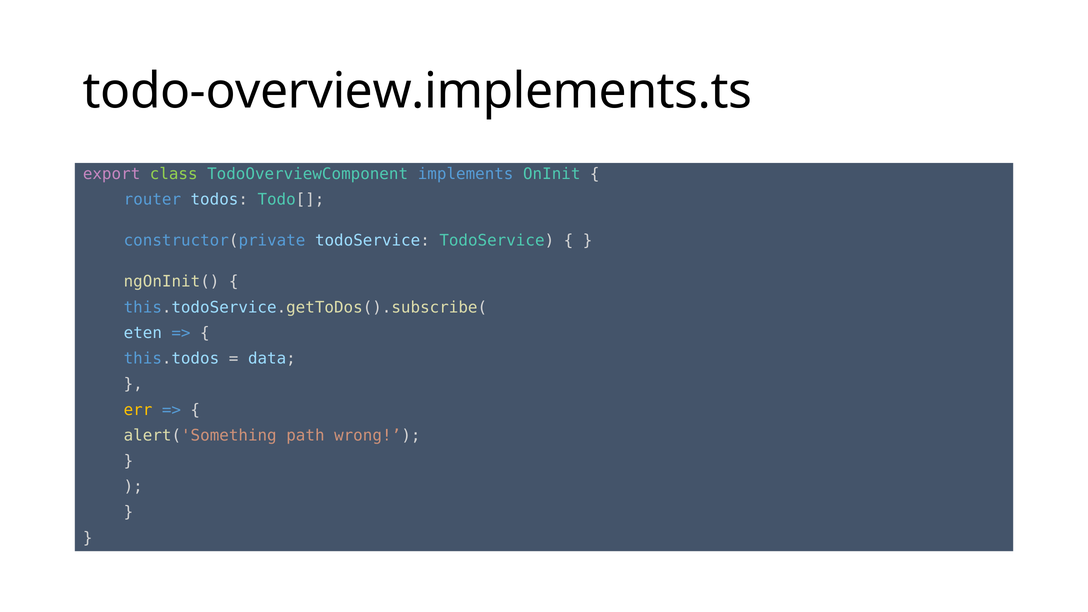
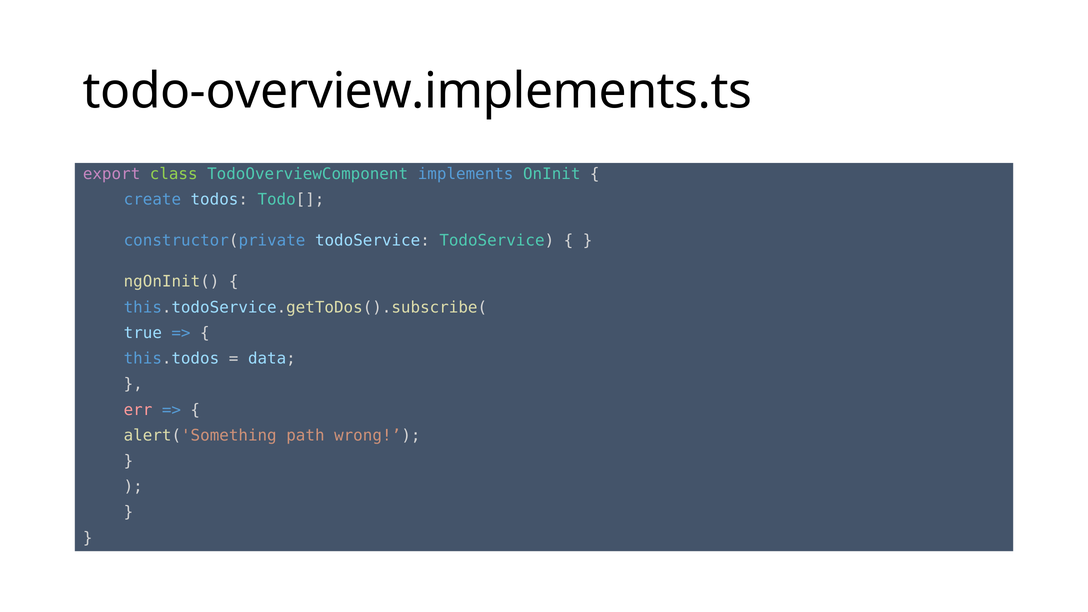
router: router -> create
eten: eten -> true
err colour: yellow -> pink
